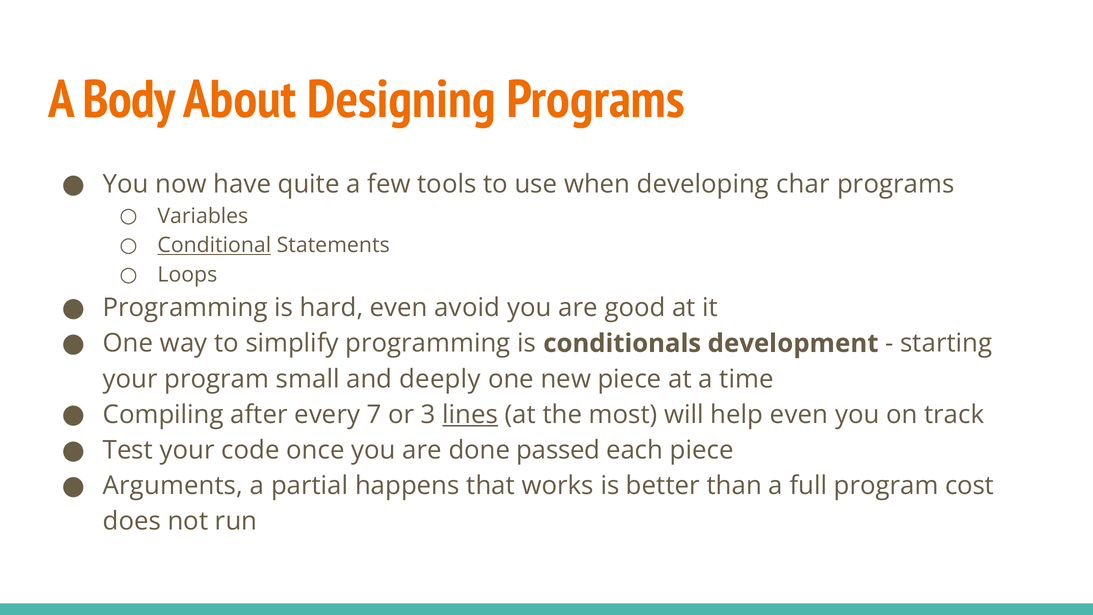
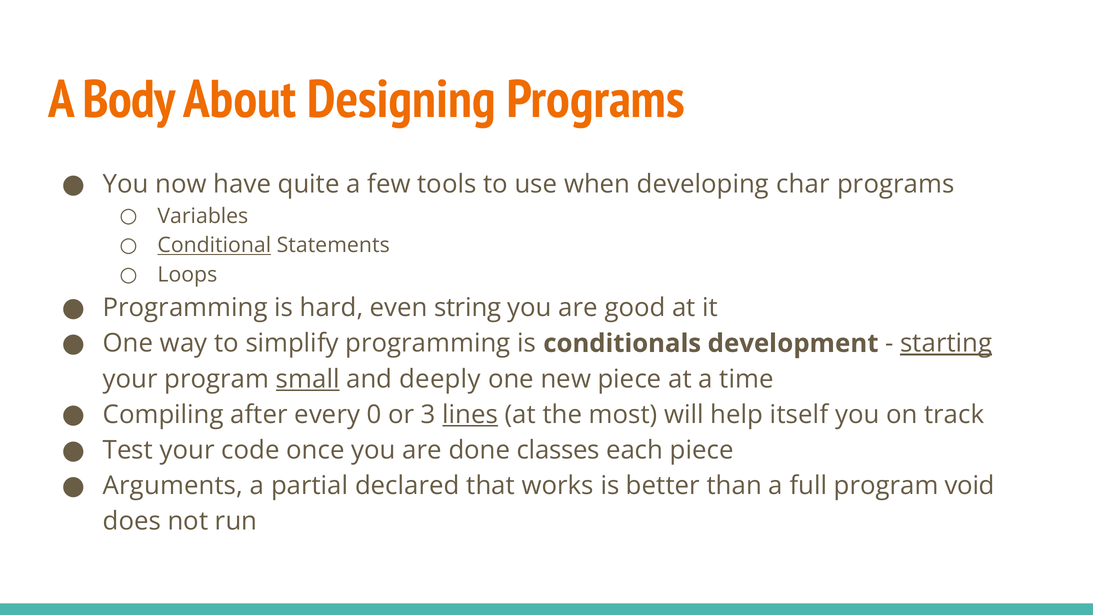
avoid: avoid -> string
starting underline: none -> present
small underline: none -> present
7: 7 -> 0
help even: even -> itself
passed: passed -> classes
happens: happens -> declared
cost: cost -> void
